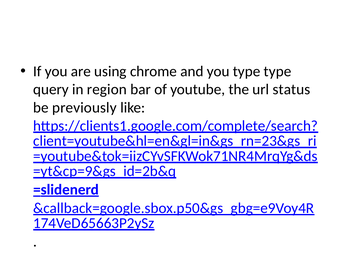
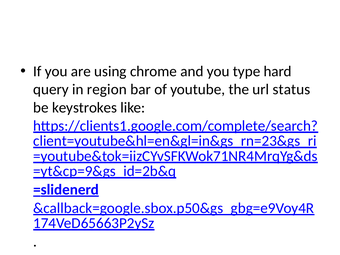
type type: type -> hard
previously: previously -> keystrokes
